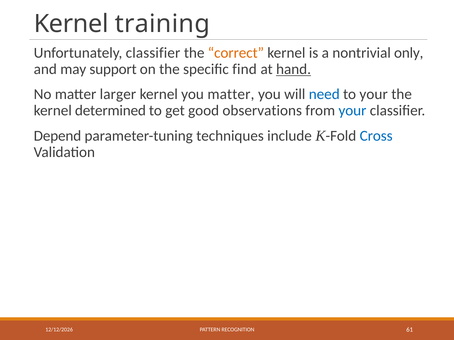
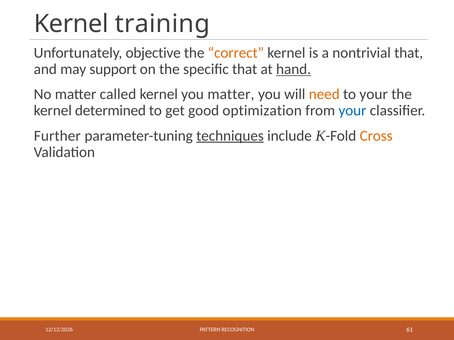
Unfortunately classifier: classifier -> objective
nontrivial only: only -> that
specific find: find -> that
larger: larger -> called
need colour: blue -> orange
observations: observations -> optimization
Depend: Depend -> Further
techniques underline: none -> present
Cross colour: blue -> orange
